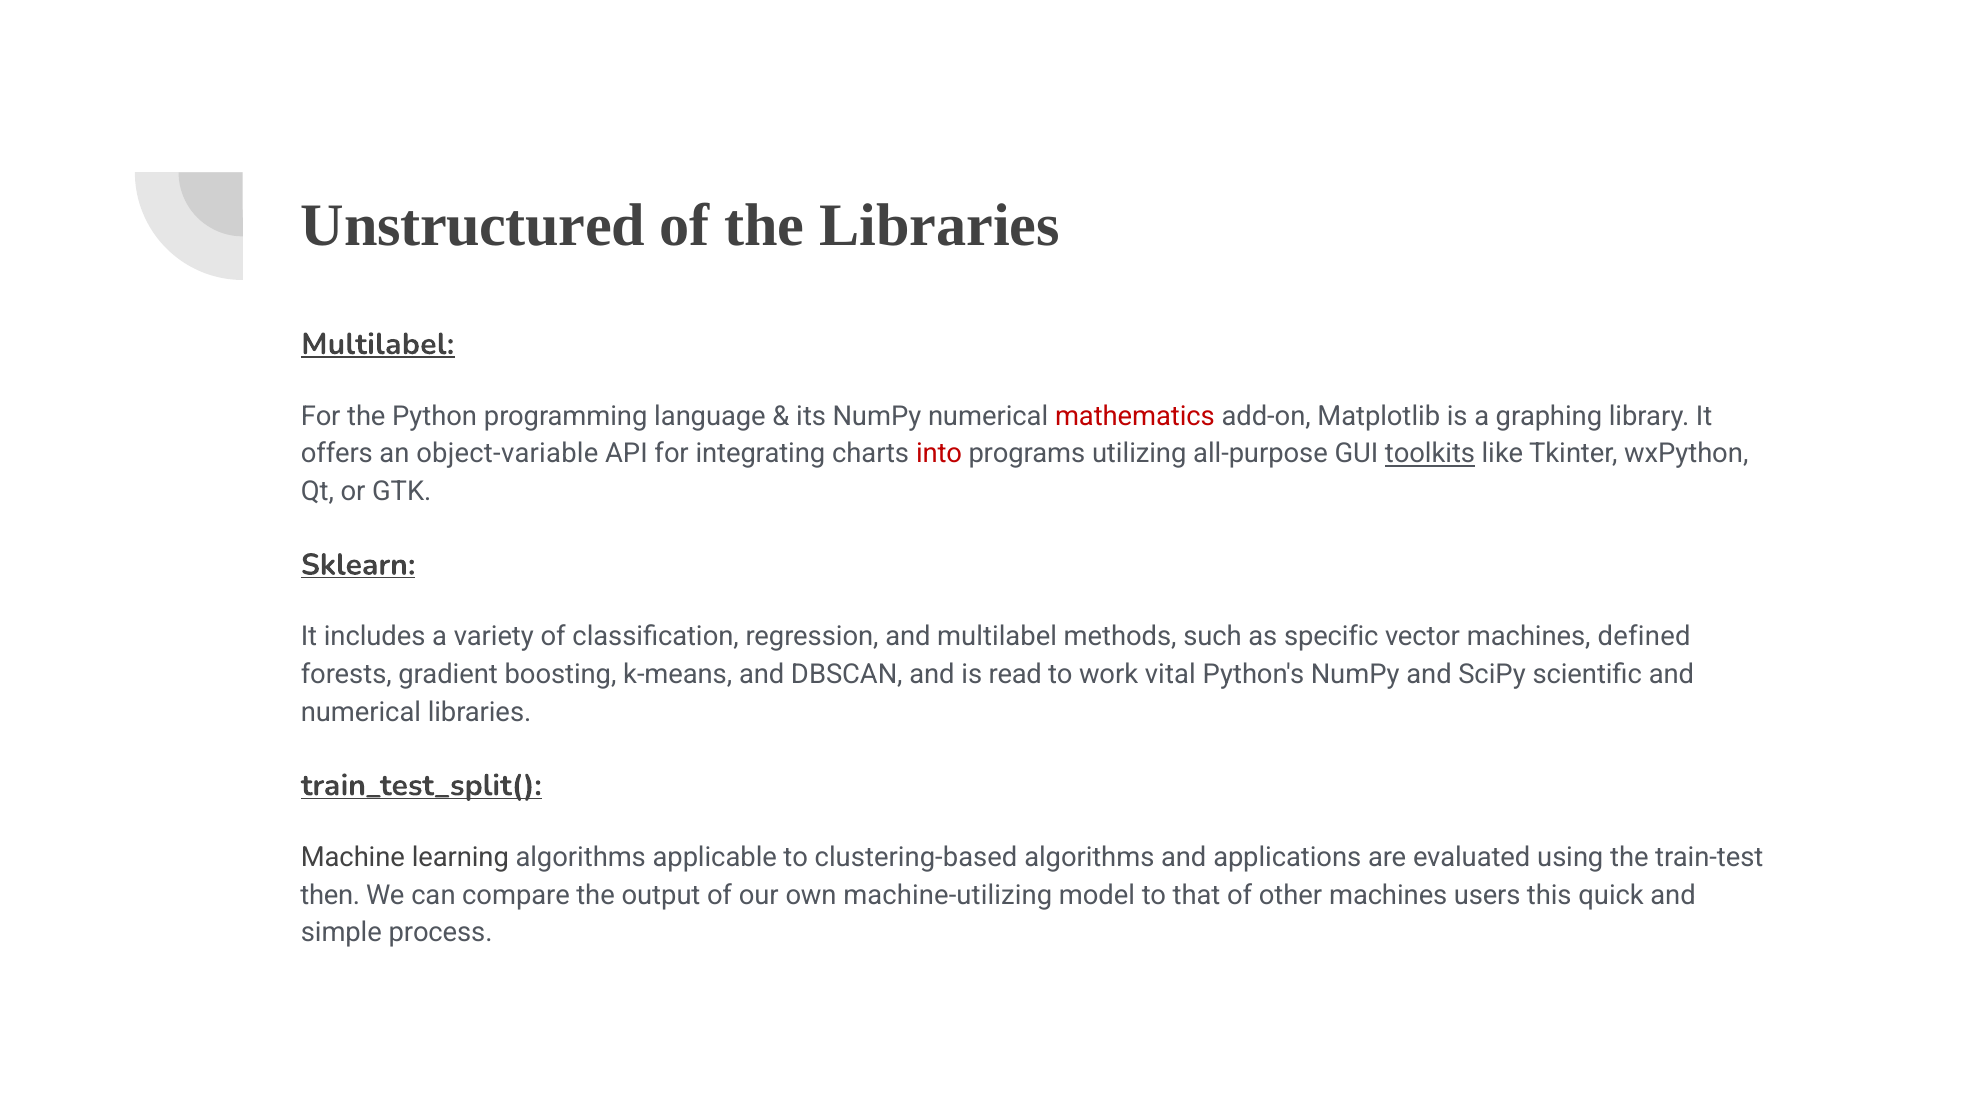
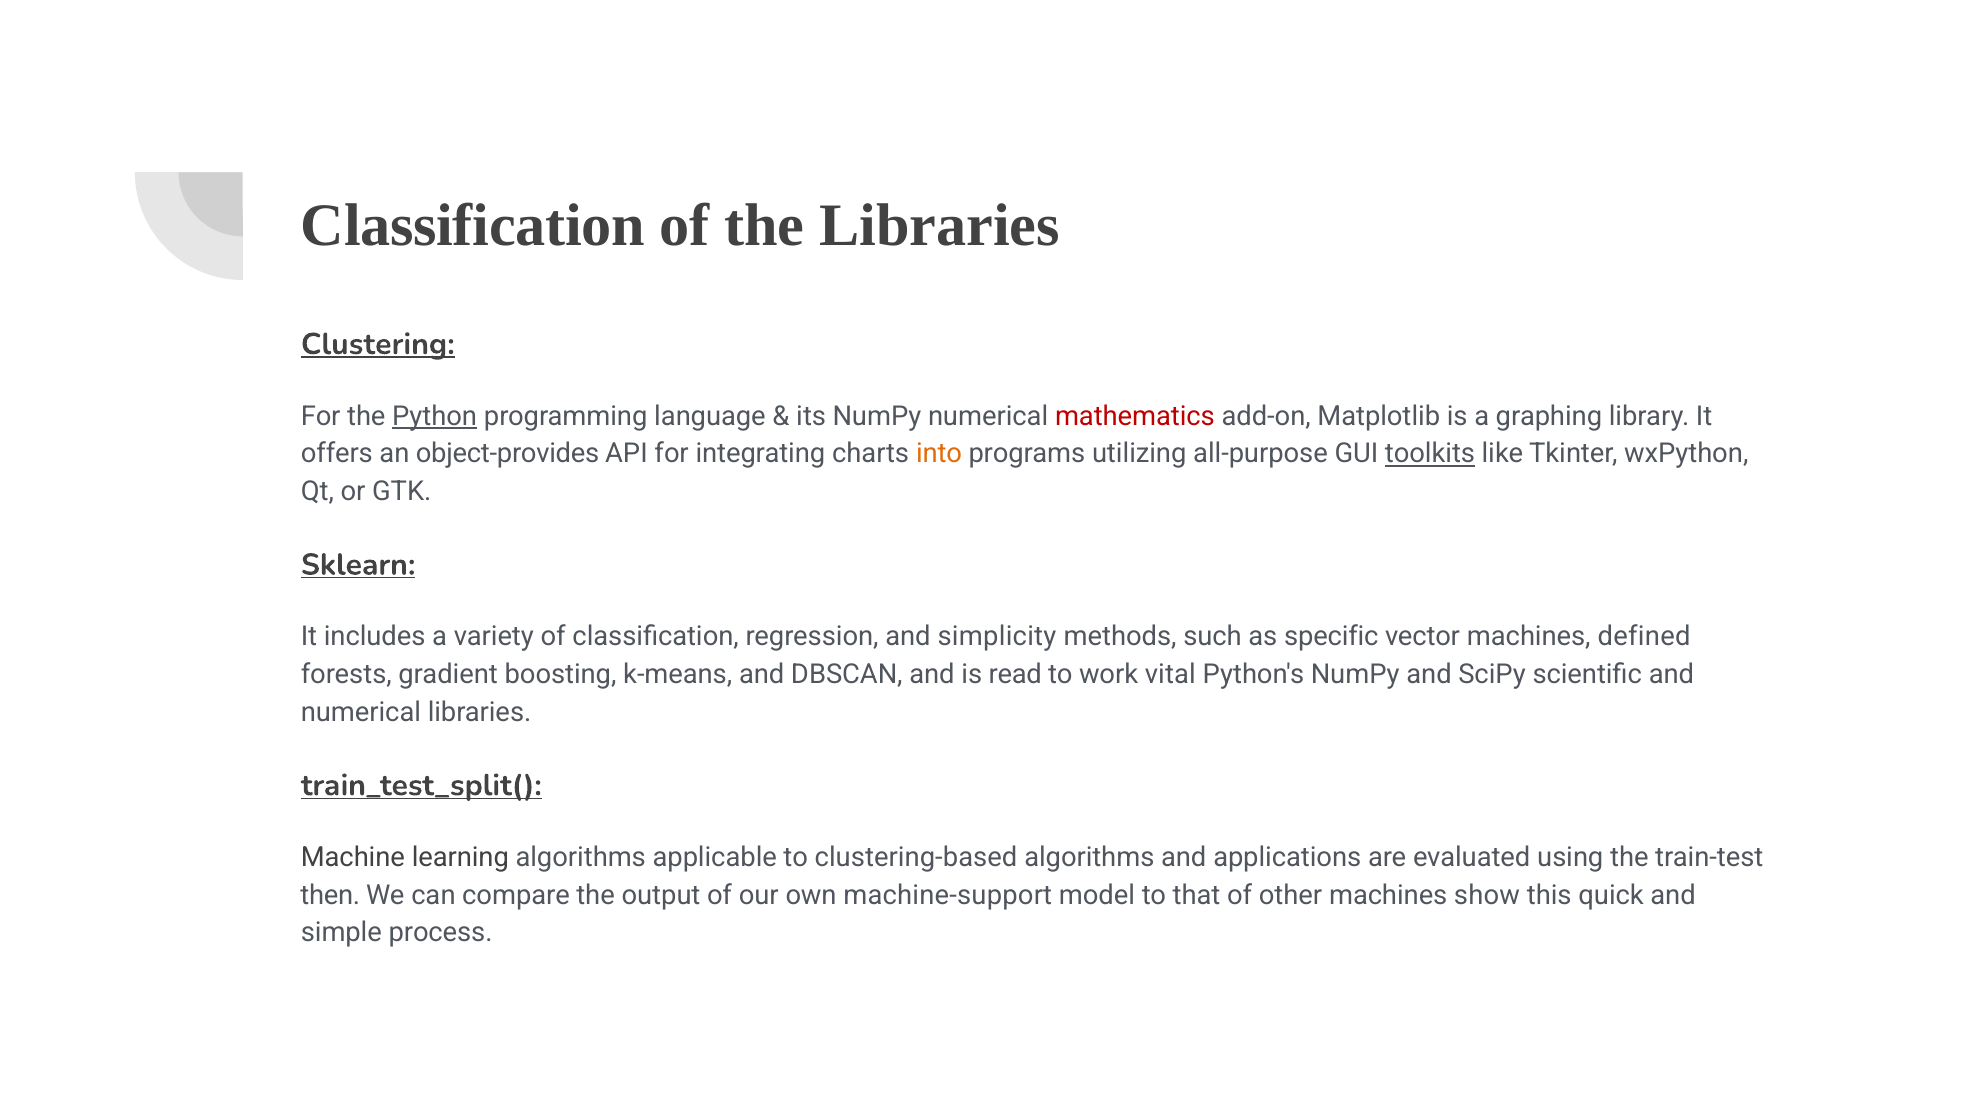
Unstructured at (473, 225): Unstructured -> Classification
Multilabel at (378, 344): Multilabel -> Clustering
Python underline: none -> present
object-variable: object-variable -> object-provides
into colour: red -> orange
and multilabel: multilabel -> simplicity
machine-utilizing: machine-utilizing -> machine-support
users: users -> show
